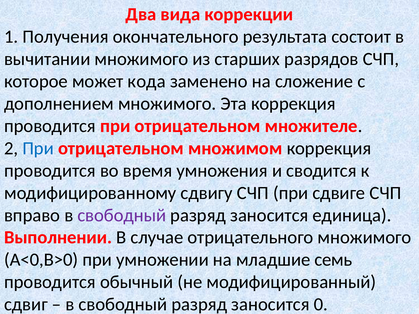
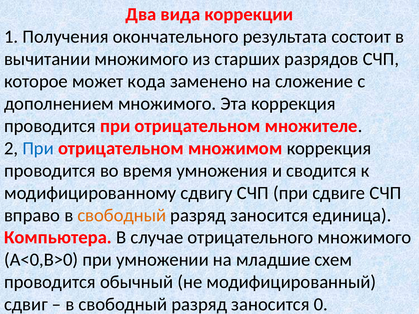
свободный at (122, 216) colour: purple -> orange
Выполнении: Выполнении -> Компьютера
семь: семь -> схем
